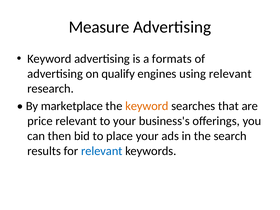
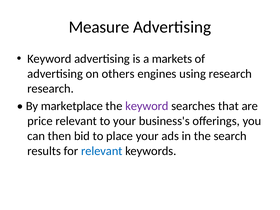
formats: formats -> markets
qualify: qualify -> others
using relevant: relevant -> research
keyword at (147, 106) colour: orange -> purple
